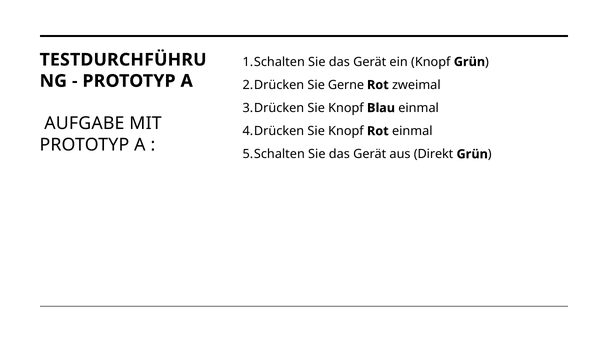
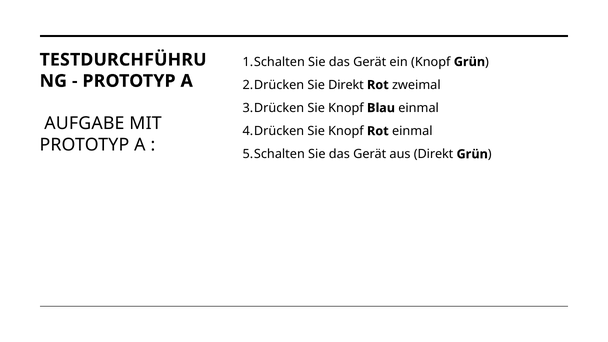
Sie Gerne: Gerne -> Direkt
